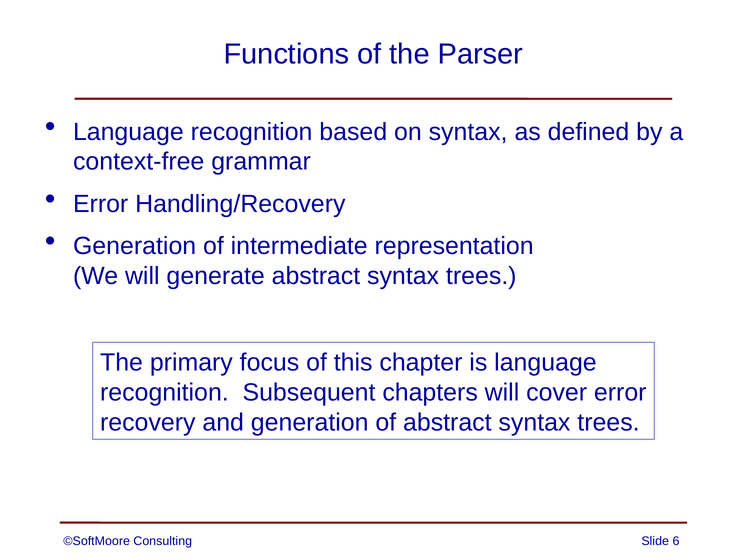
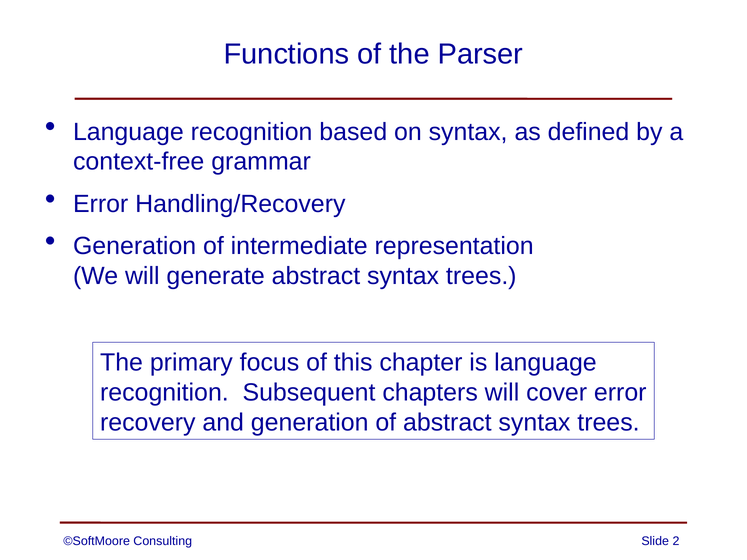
6: 6 -> 2
